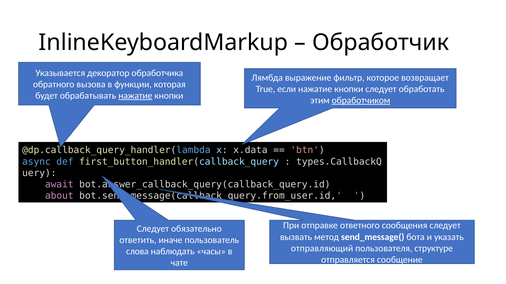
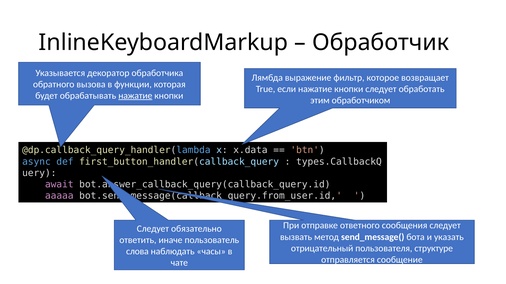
обработчиком underline: present -> none
about: about -> ааааа
отправляющий: отправляющий -> отрицательный
